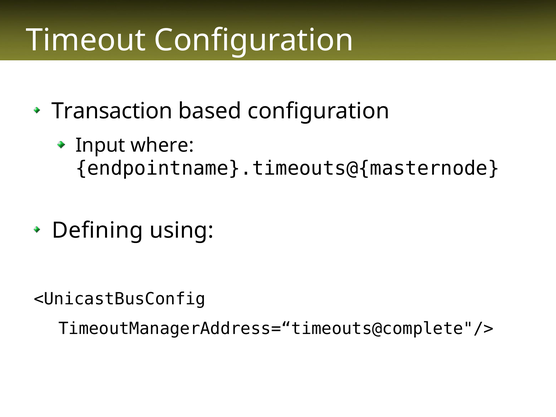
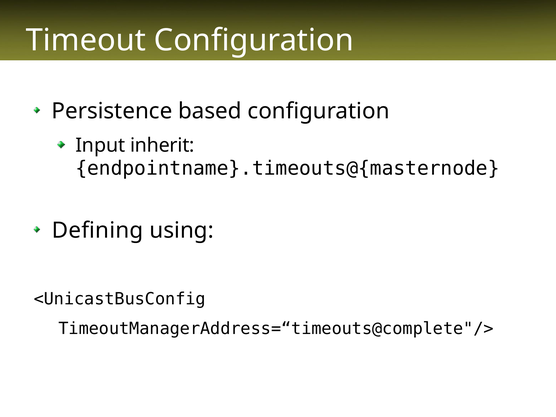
Transaction: Transaction -> Persistence
where: where -> inherit
